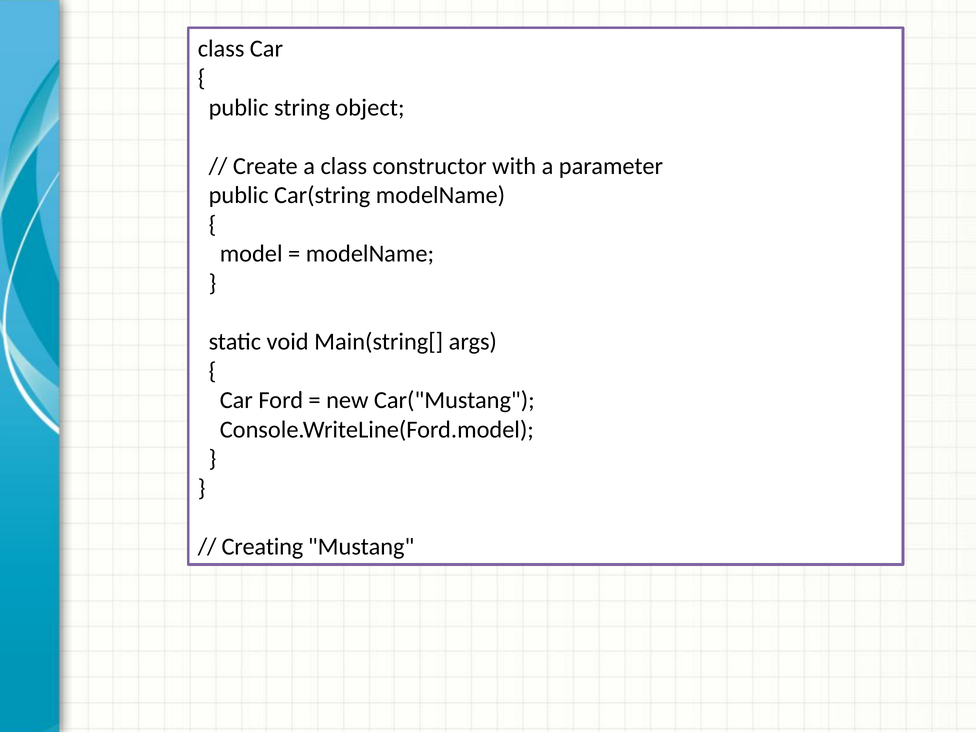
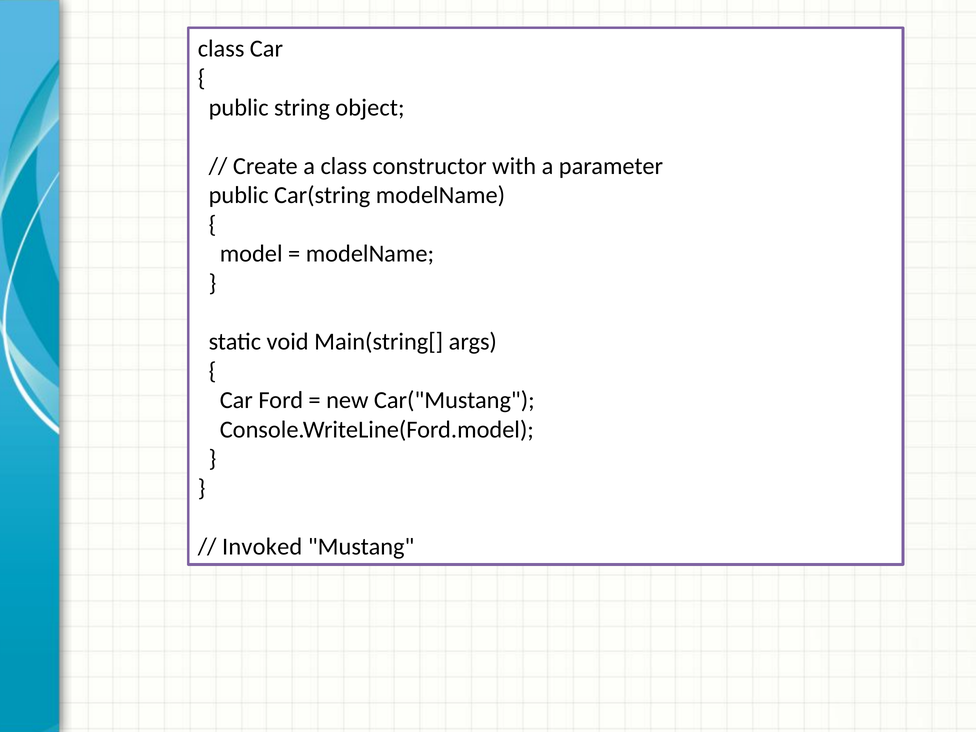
Creating: Creating -> Invoked
